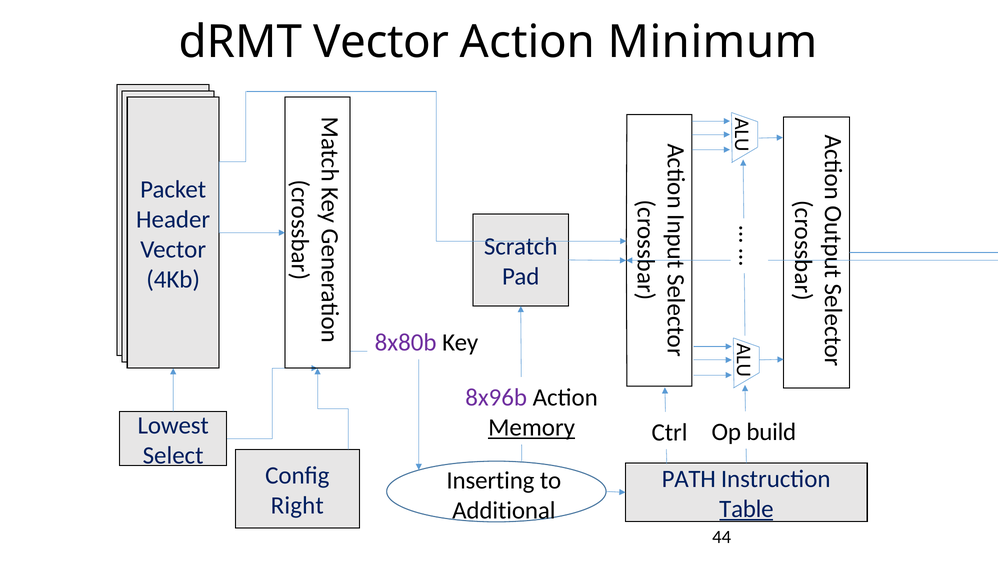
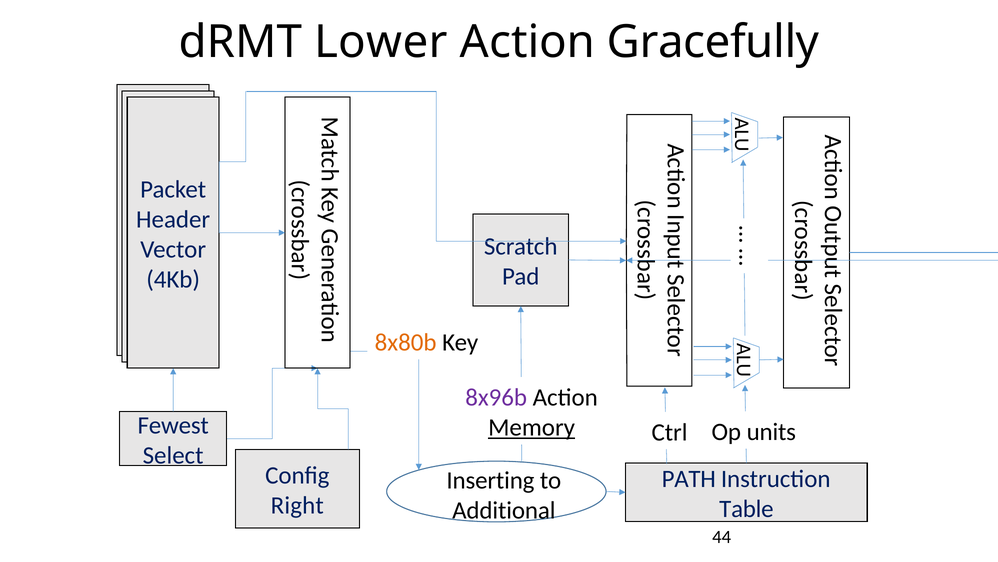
dRMT Vector: Vector -> Lower
Minimum: Minimum -> Gracefully
8x80b colour: purple -> orange
Lowest: Lowest -> Fewest
build: build -> units
Table underline: present -> none
